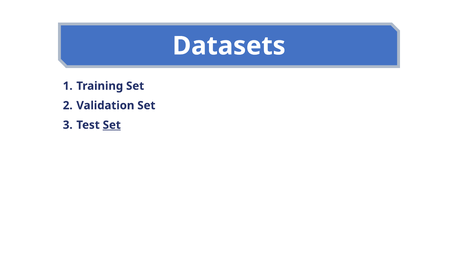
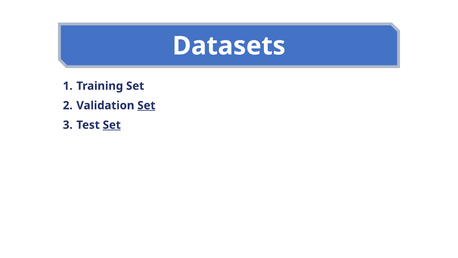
Set at (146, 105) underline: none -> present
